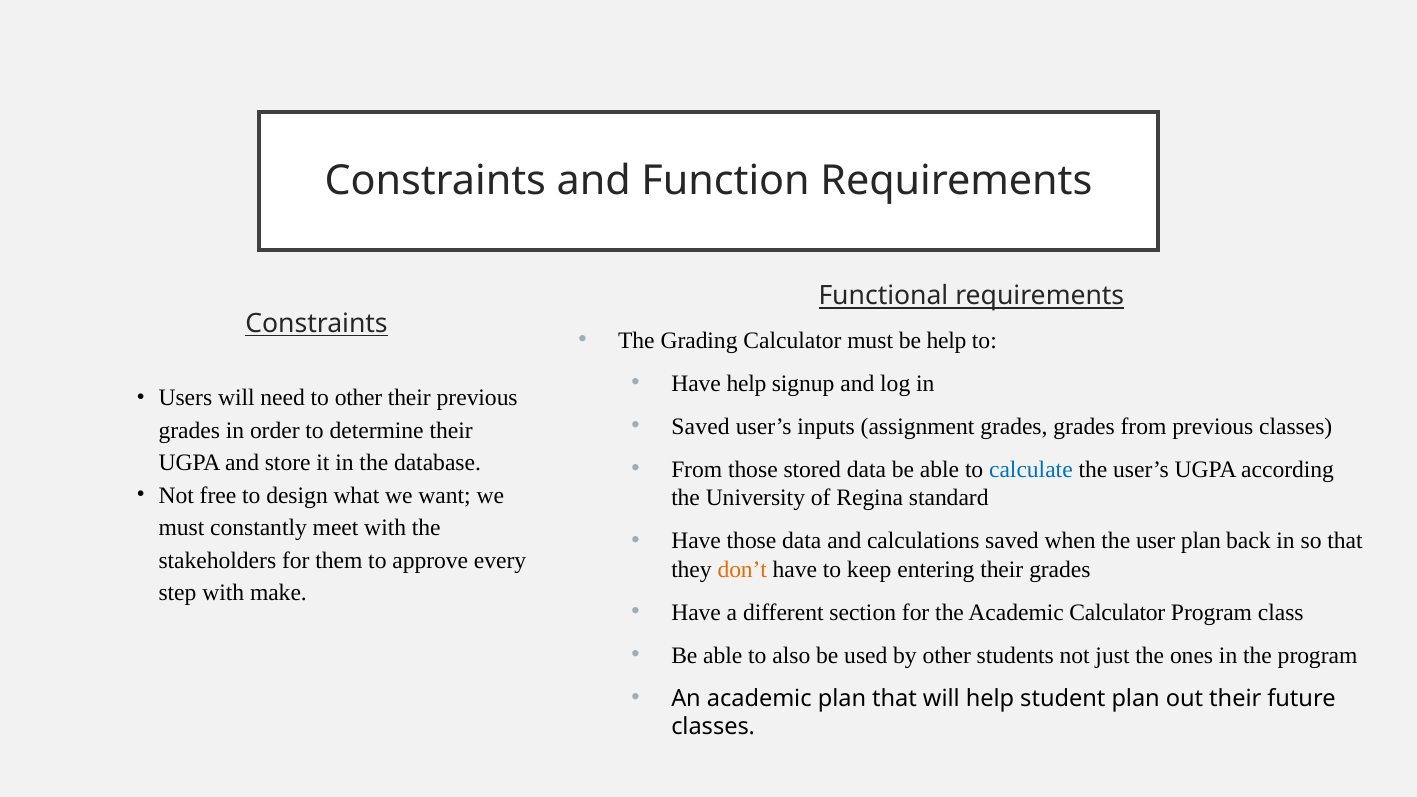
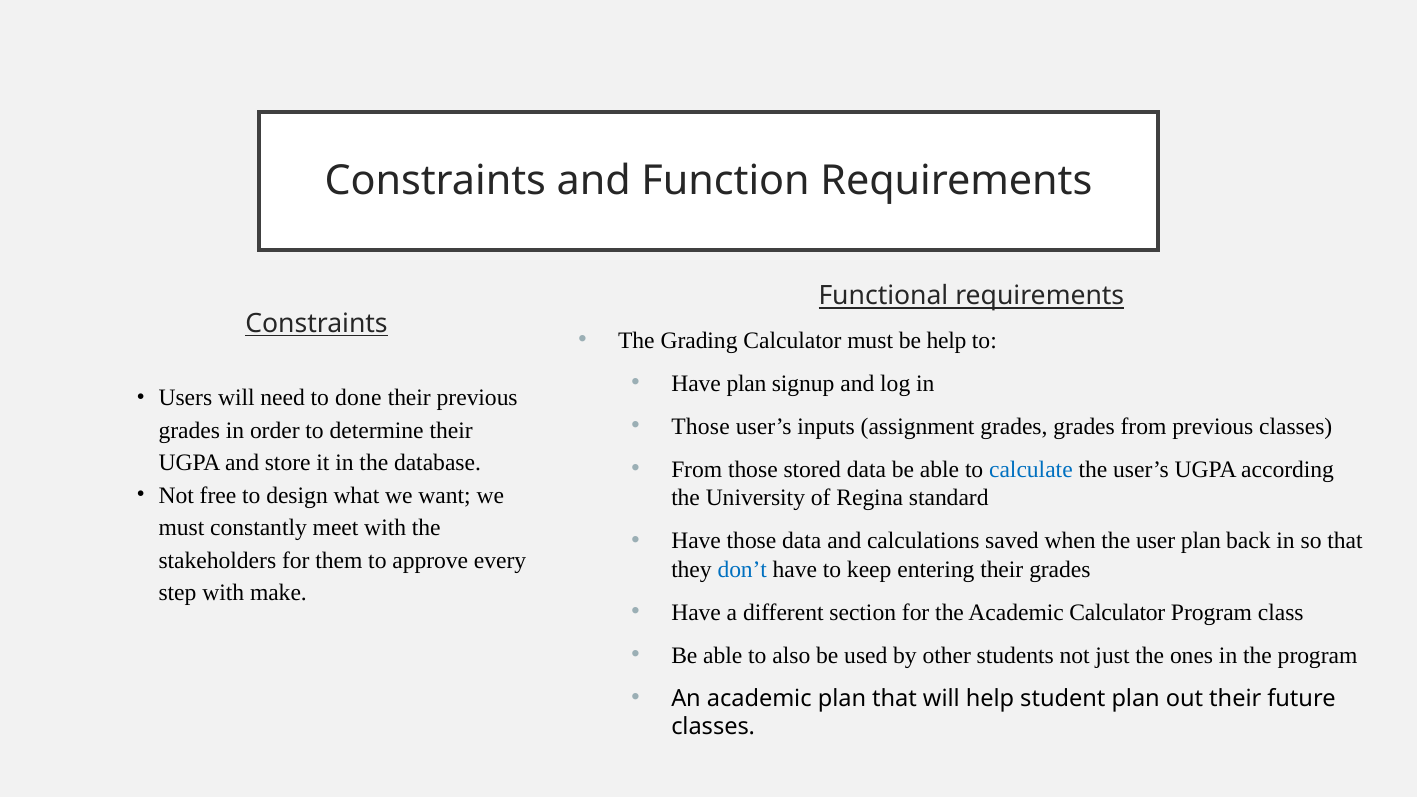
Have help: help -> plan
to other: other -> done
Saved at (701, 427): Saved -> Those
don’t colour: orange -> blue
